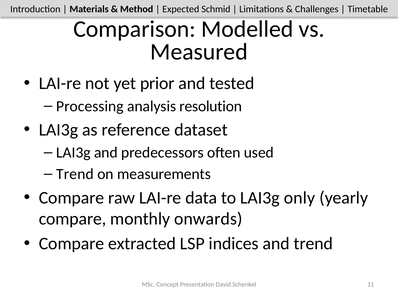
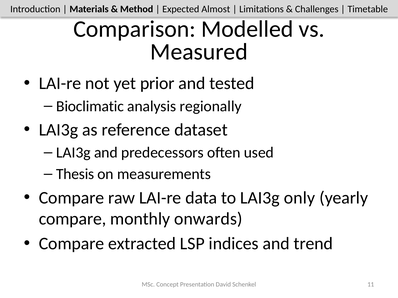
Schmid: Schmid -> Almost
Processing: Processing -> Bioclimatic
resolution: resolution -> regionally
Trend at (75, 174): Trend -> Thesis
